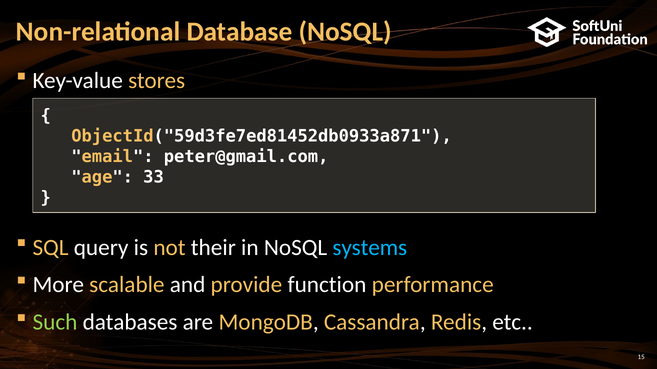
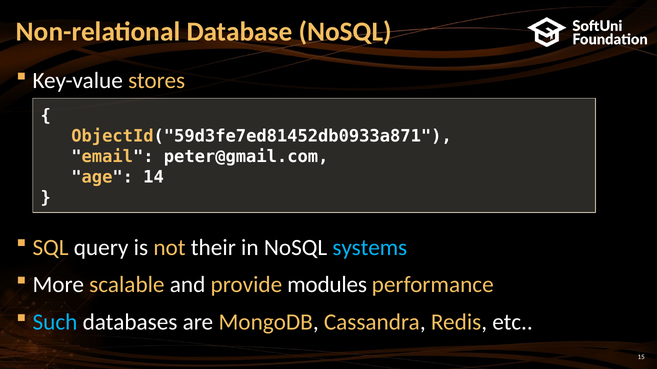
33: 33 -> 14
function: function -> modules
Such colour: light green -> light blue
